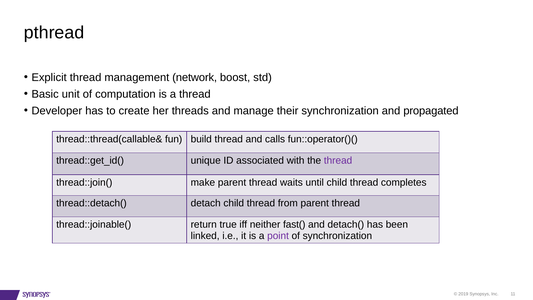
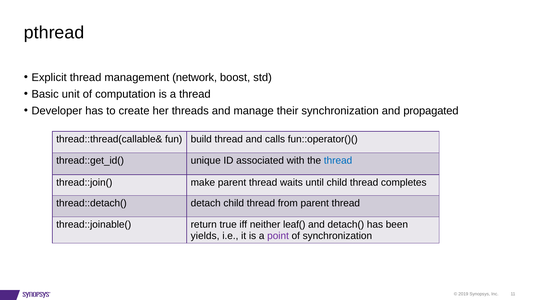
thread at (338, 161) colour: purple -> blue
fast(: fast( -> leaf(
linked: linked -> yields
